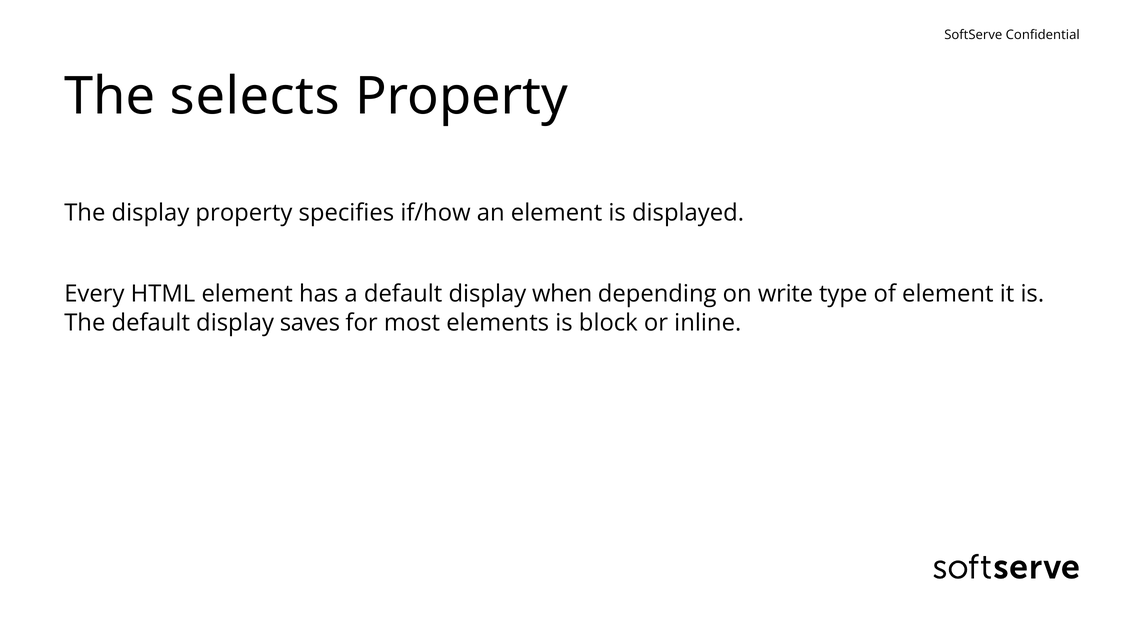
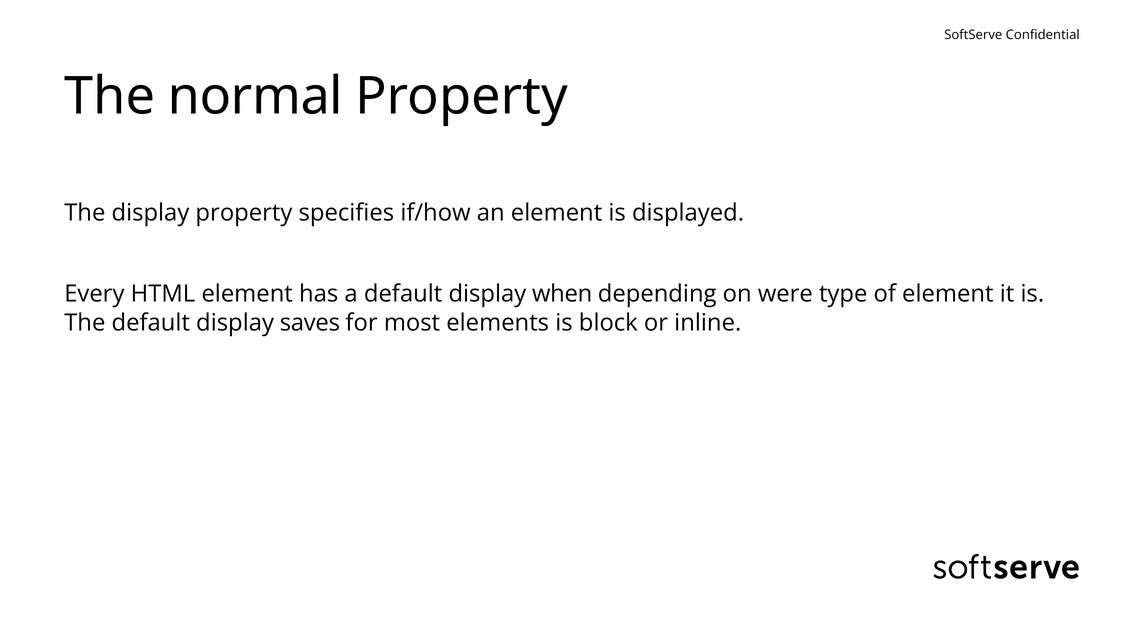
selects: selects -> normal
write: write -> were
